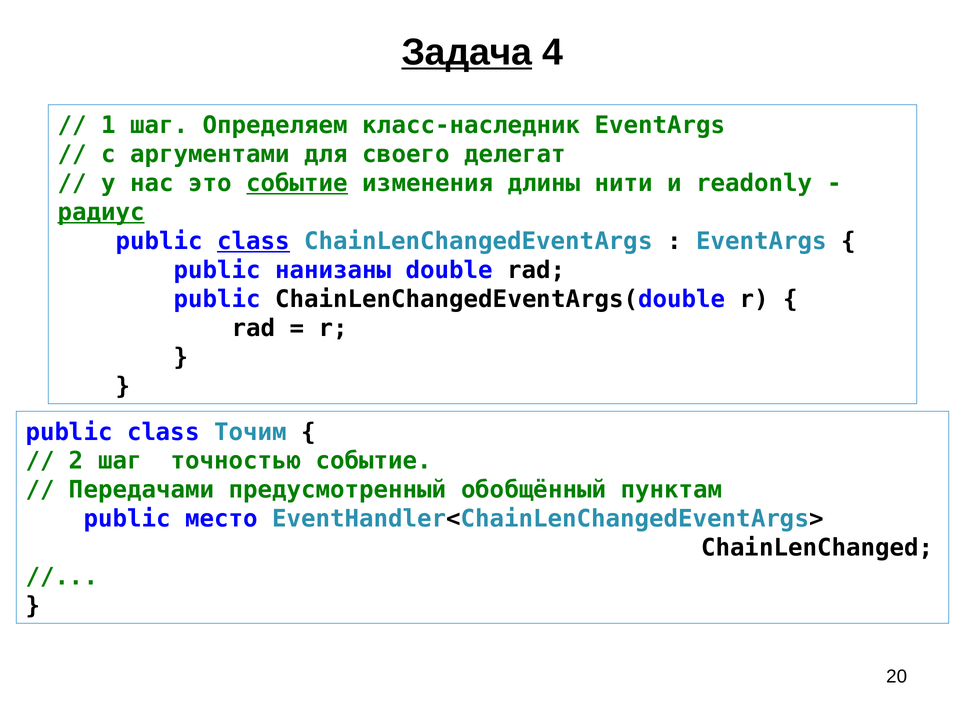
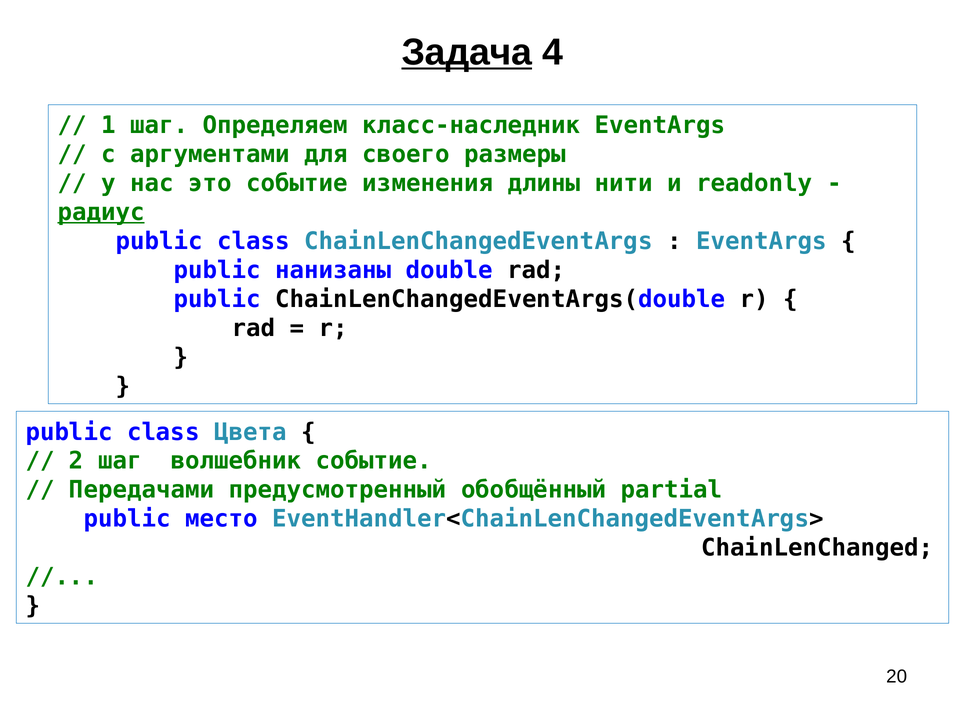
делегат: делегат -> размеры
событие at (297, 183) underline: present -> none
class at (254, 241) underline: present -> none
Точим: Точим -> Цвета
точностью: точностью -> волшебник
пунктам: пунктам -> partial
